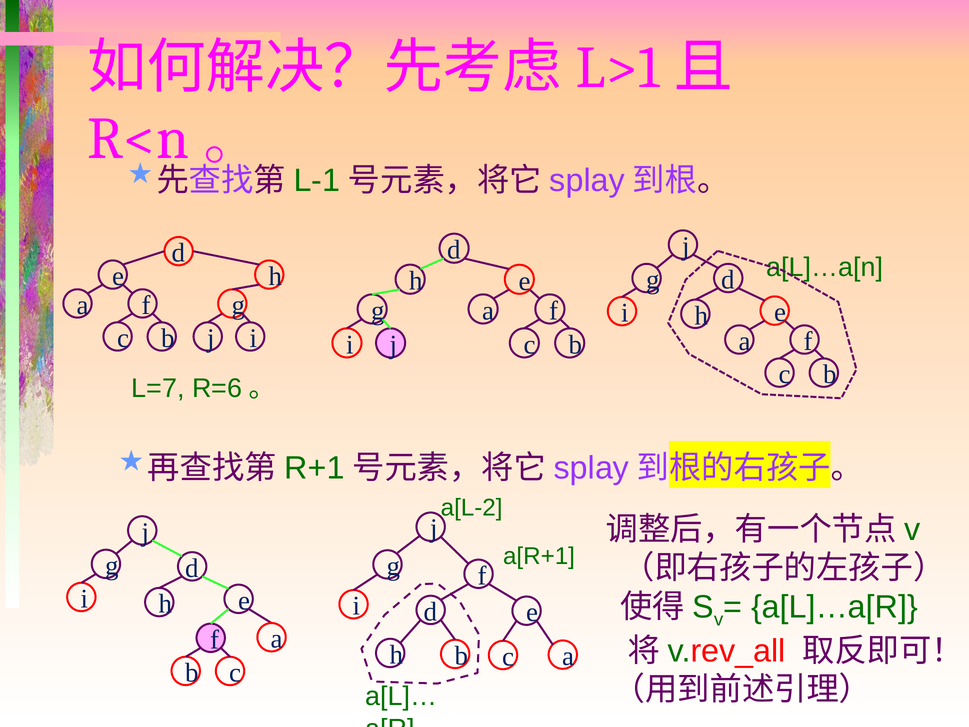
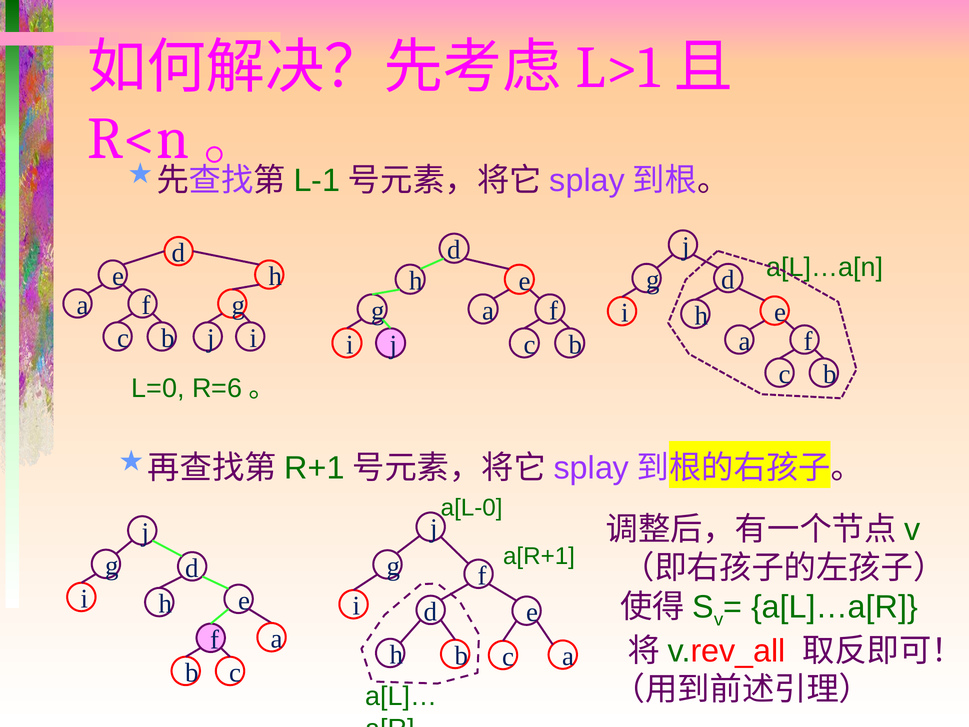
L=7: L=7 -> L=0
a[L-2: a[L-2 -> a[L-0
